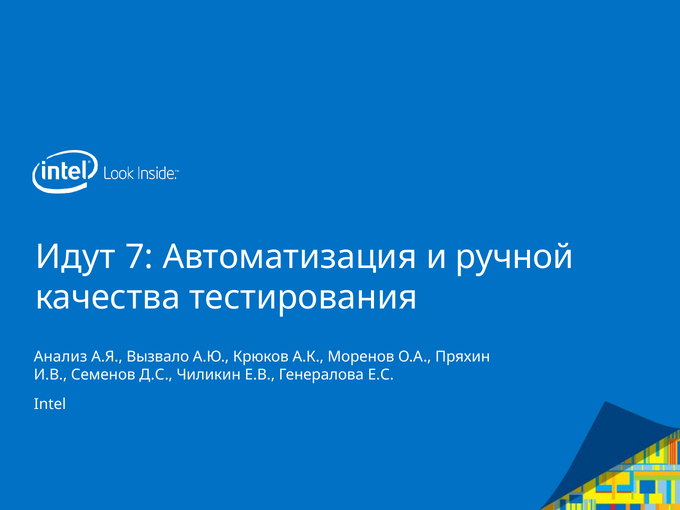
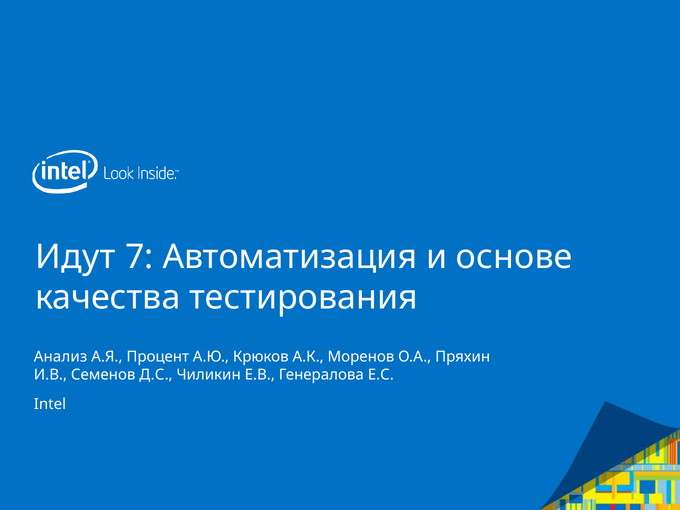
ручной: ручной -> основе
Вызвало: Вызвало -> Процент
